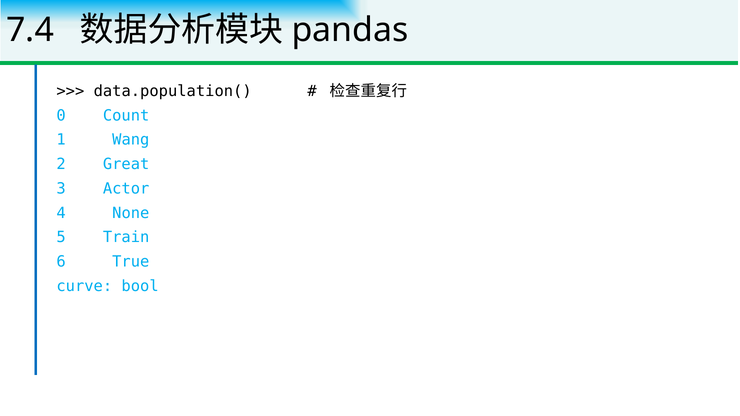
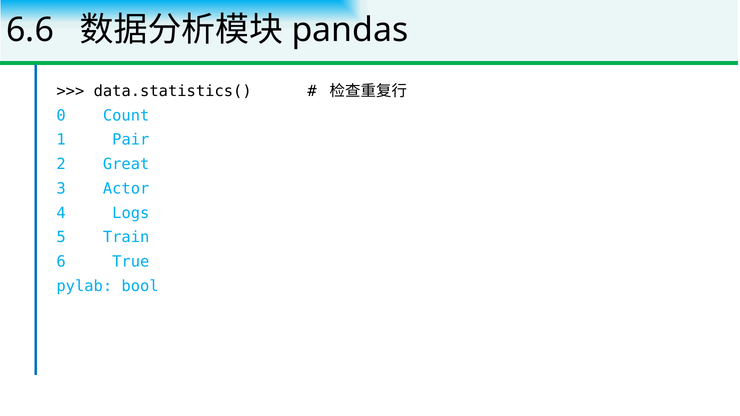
7.4: 7.4 -> 6.6
data.population(: data.population( -> data.statistics(
Wang: Wang -> Pair
None: None -> Logs
curve: curve -> pylab
